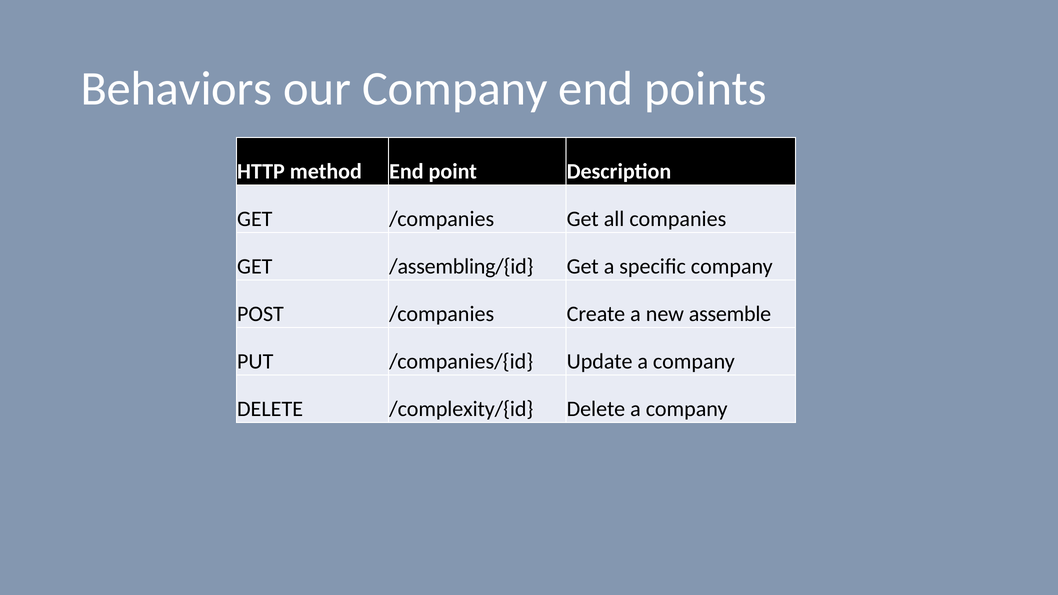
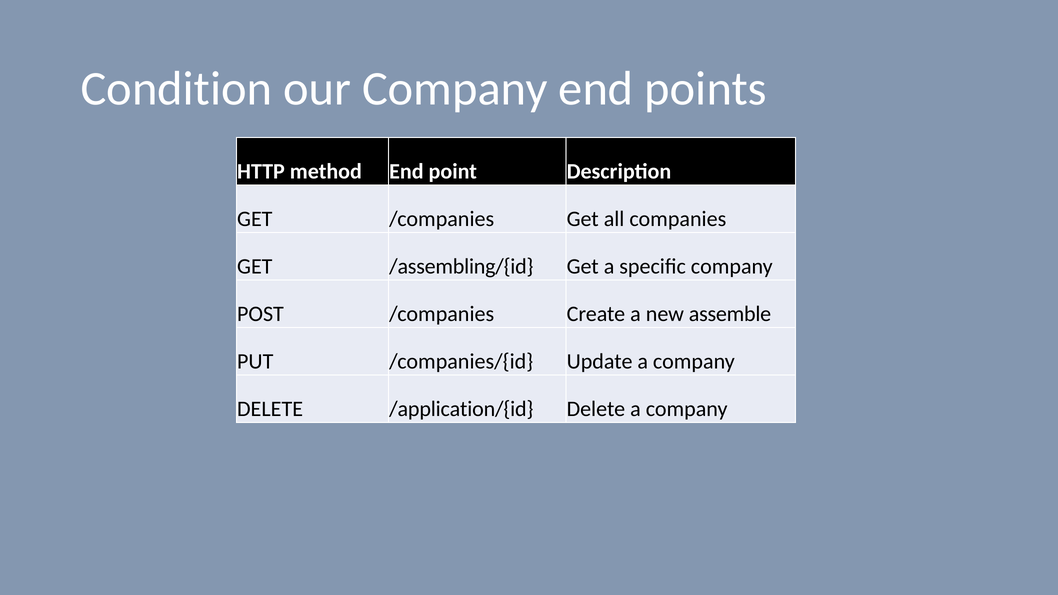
Behaviors: Behaviors -> Condition
/complexity/{id: /complexity/{id -> /application/{id
